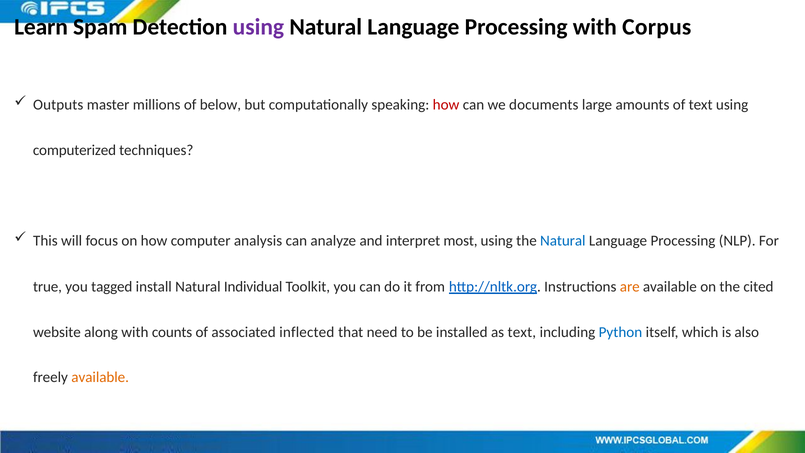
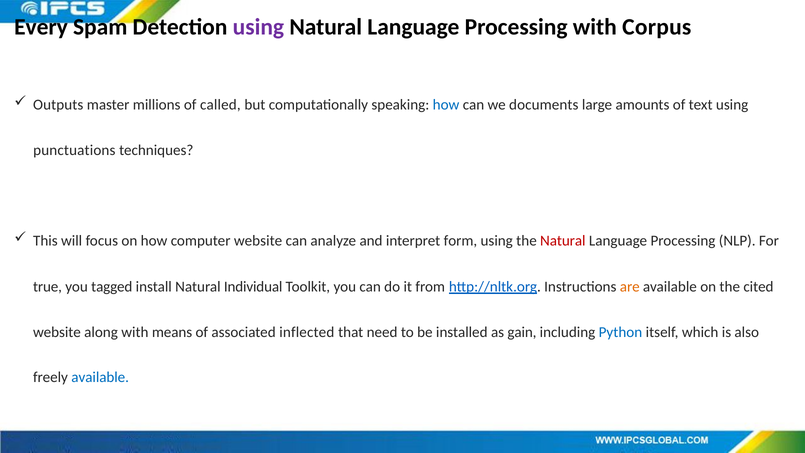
Learn: Learn -> Every
below: below -> called
how at (446, 105) colour: red -> blue
computerized: computerized -> punctuations
computer analysis: analysis -> website
most: most -> form
Natural at (563, 241) colour: blue -> red
counts: counts -> means
as text: text -> gain
available at (100, 377) colour: orange -> blue
